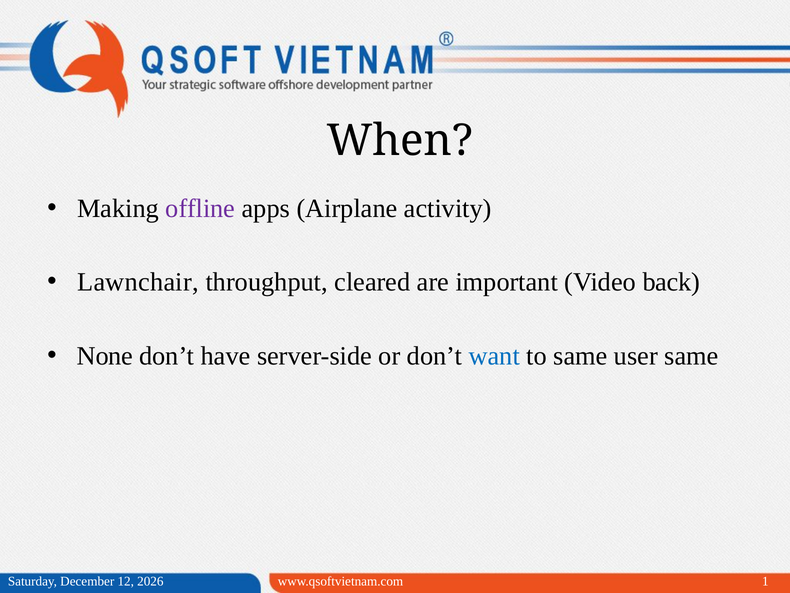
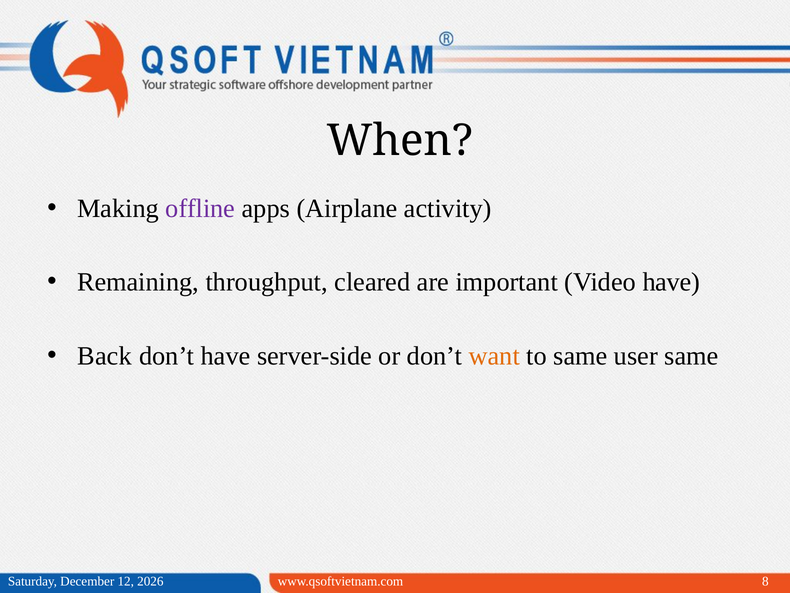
Lawnchair: Lawnchair -> Remaining
Video back: back -> have
None: None -> Back
want colour: blue -> orange
1: 1 -> 8
